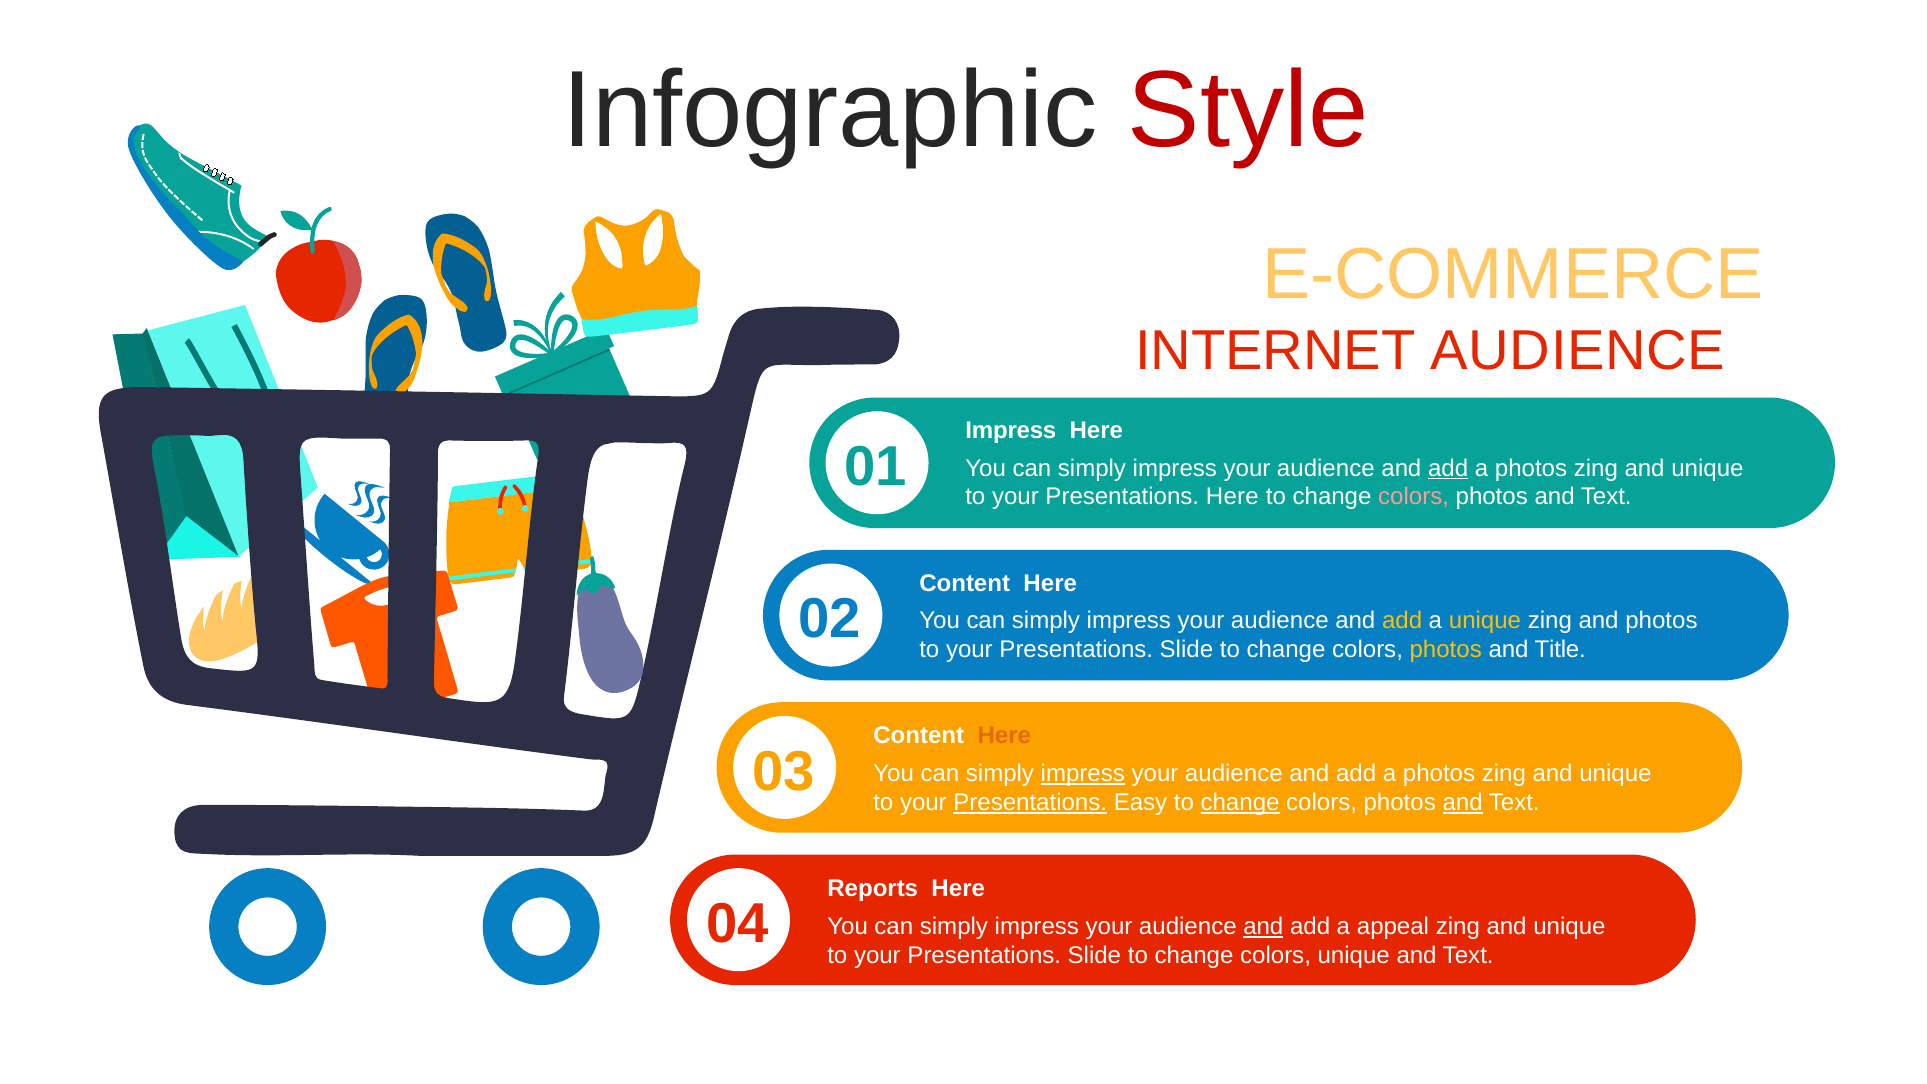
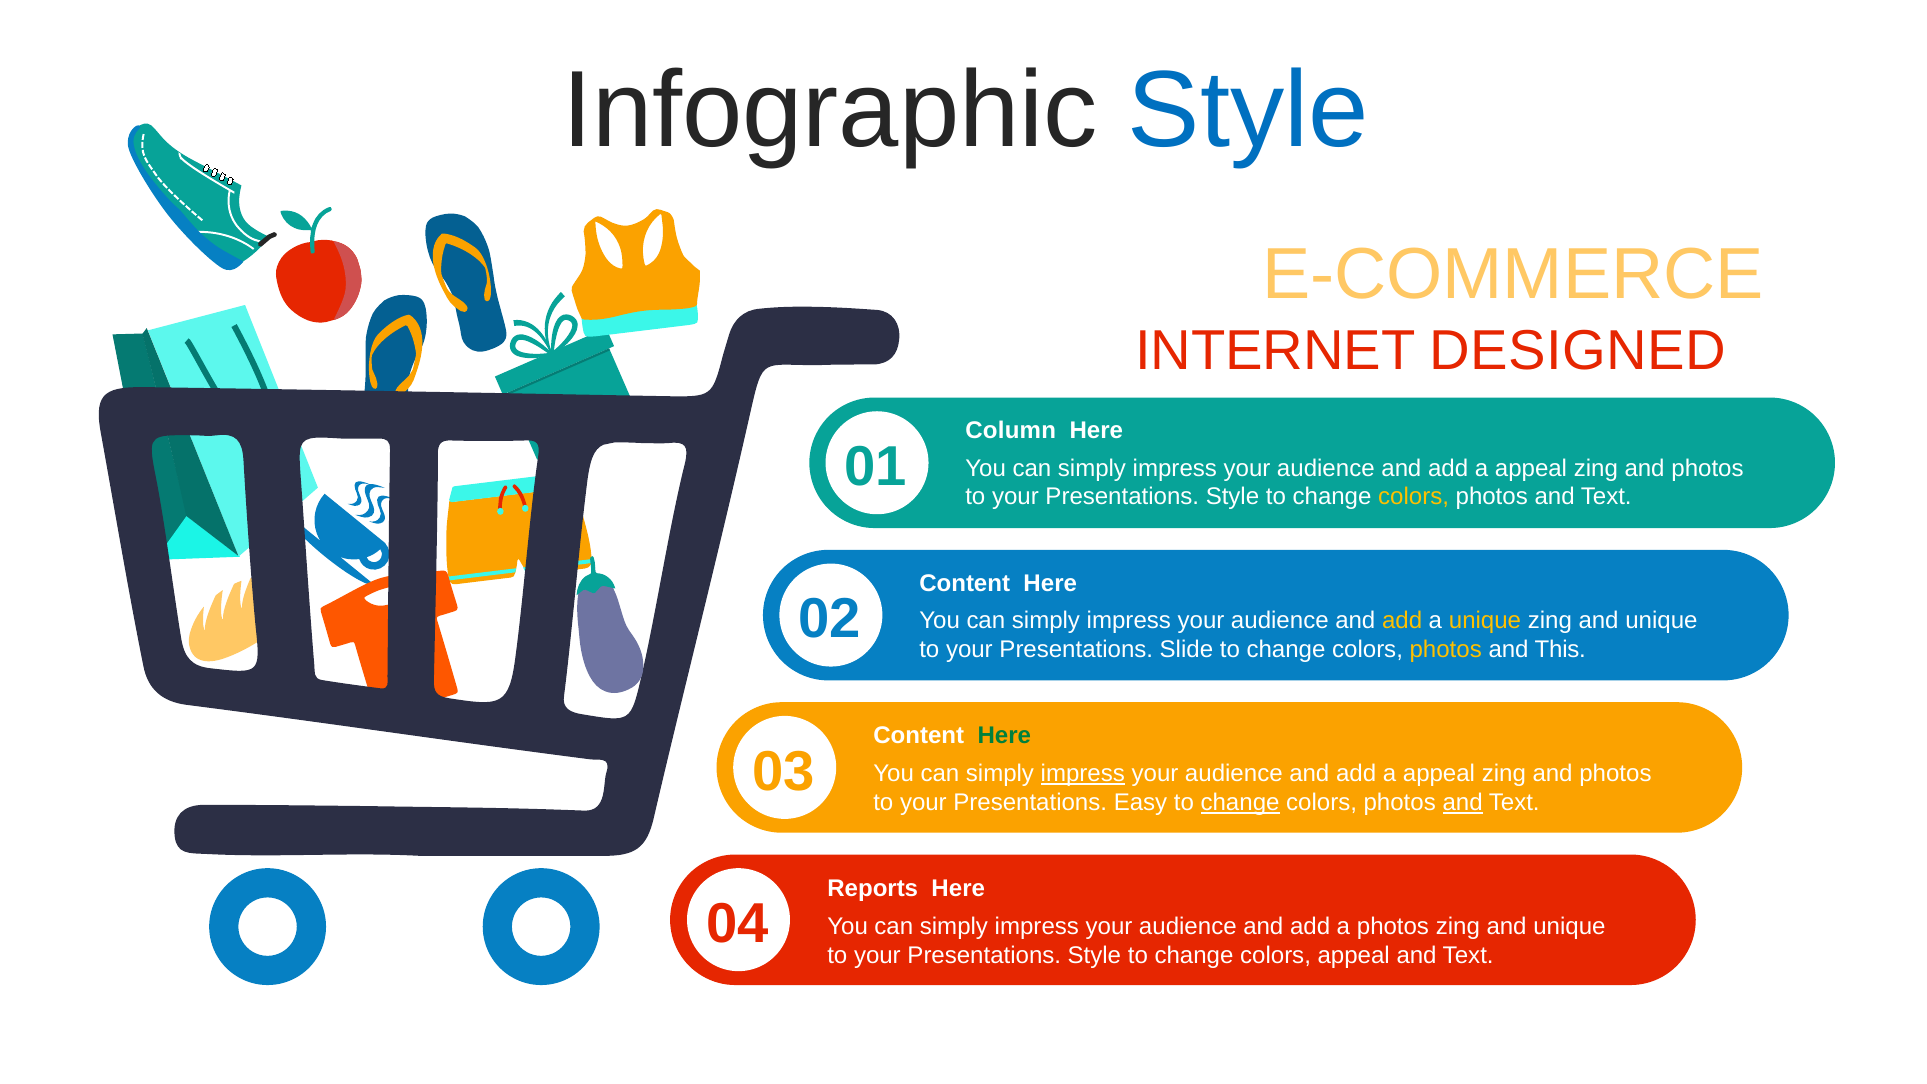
Style at (1248, 110) colour: red -> blue
INTERNET AUDIENCE: AUDIENCE -> DESIGNED
Impress at (1011, 430): Impress -> Column
add at (1448, 468) underline: present -> none
photos at (1531, 468): photos -> appeal
unique at (1707, 468): unique -> photos
Here at (1232, 497): Here -> Style
colors at (1414, 497) colour: pink -> yellow
photos at (1661, 621): photos -> unique
Title: Title -> This
Here at (1004, 736) colour: orange -> green
photos at (1439, 774): photos -> appeal
unique at (1615, 774): unique -> photos
Presentations at (1030, 803) underline: present -> none
and at (1263, 926) underline: present -> none
a appeal: appeal -> photos
Slide at (1094, 955): Slide -> Style
colors unique: unique -> appeal
